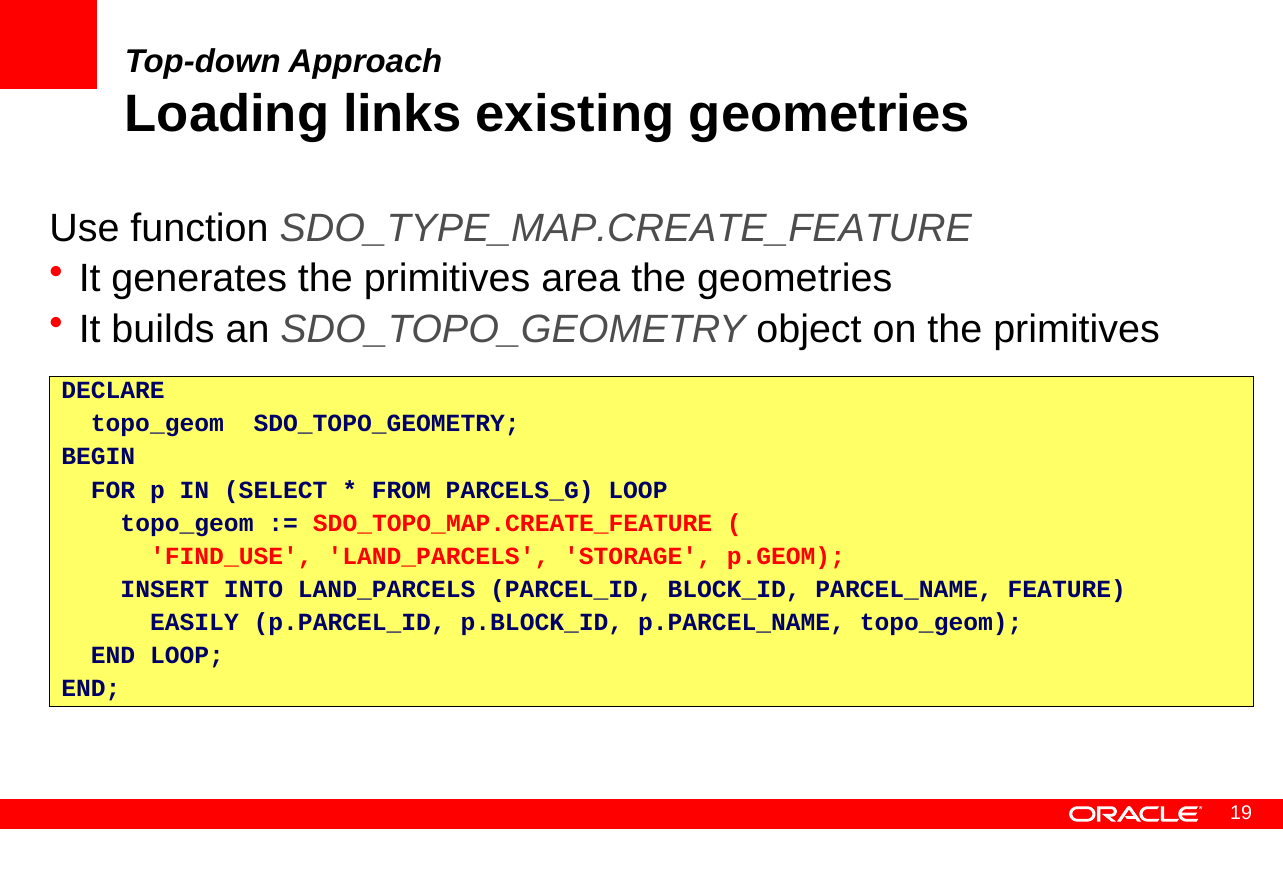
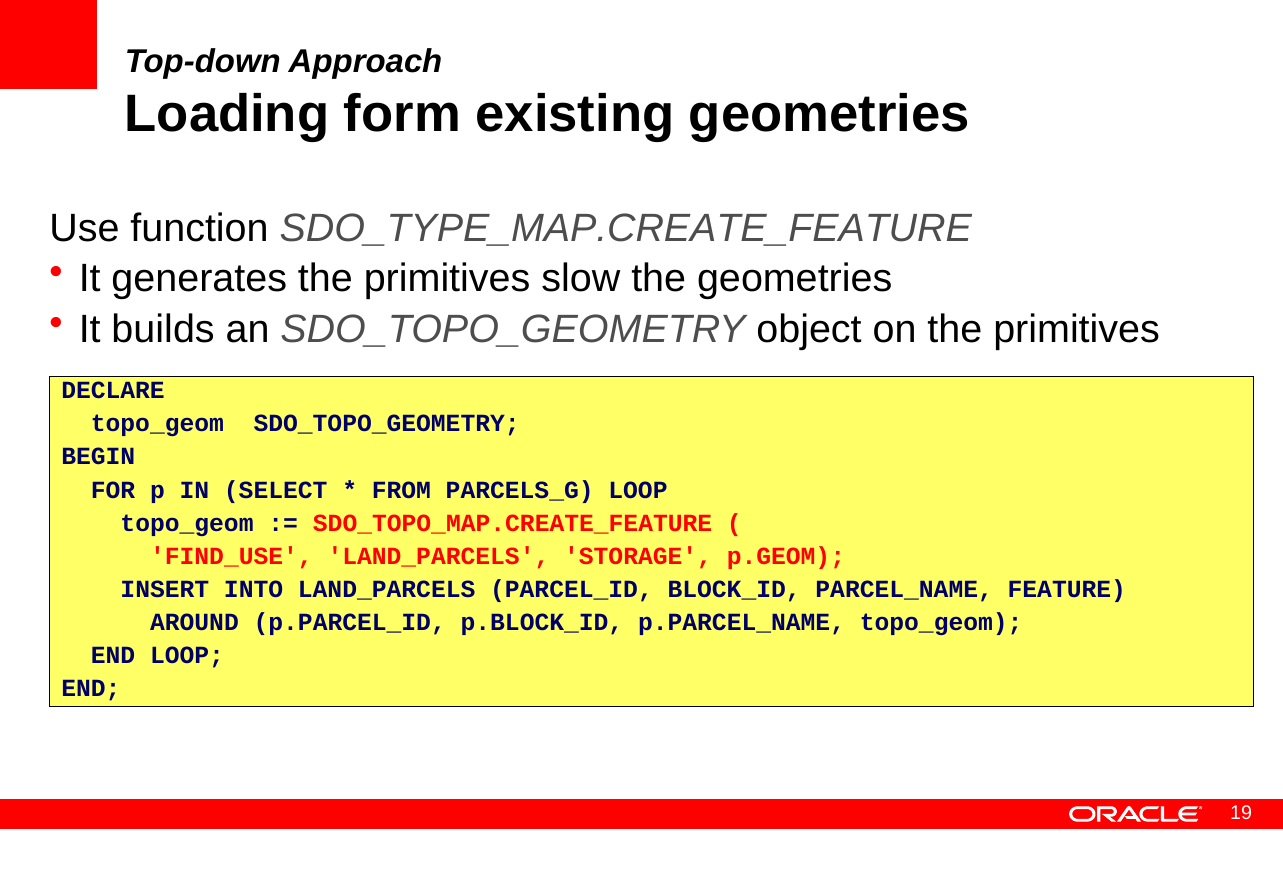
links: links -> form
area: area -> slow
EASILY: EASILY -> AROUND
